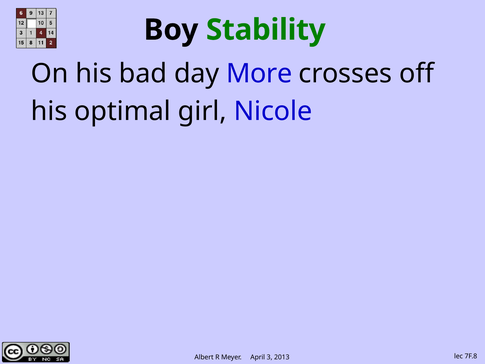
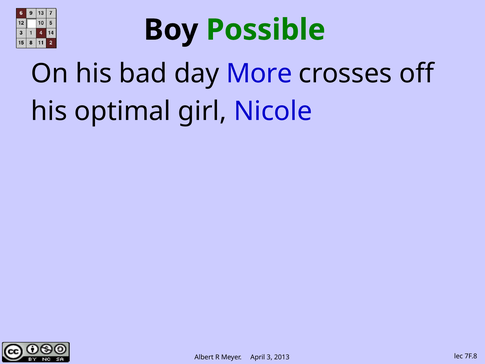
Stability: Stability -> Possible
